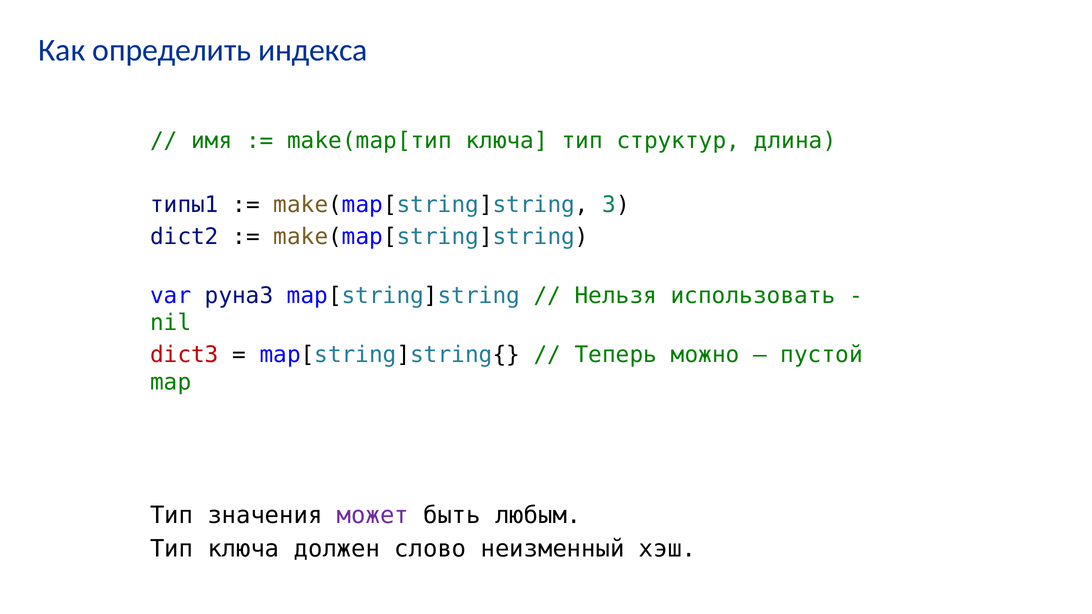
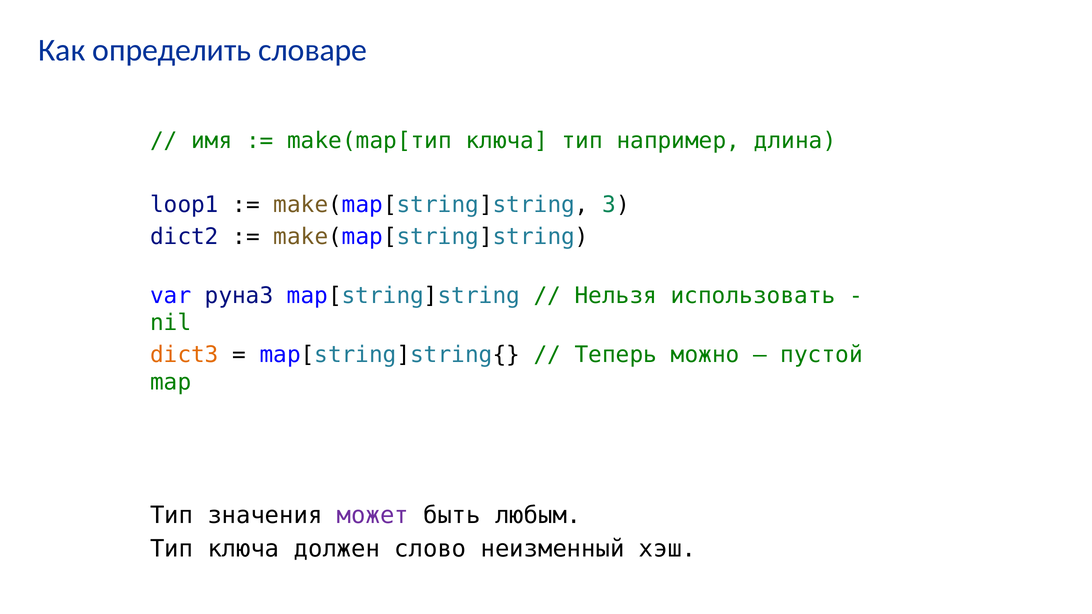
индекса: индекса -> словаре
структур: структур -> например
типы1: типы1 -> loop1
dict3 colour: red -> orange
